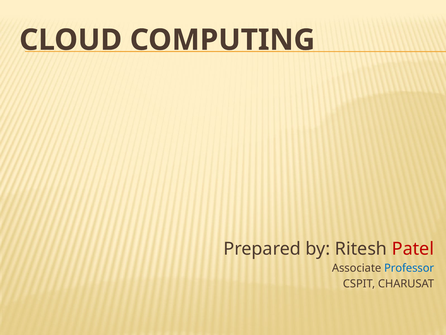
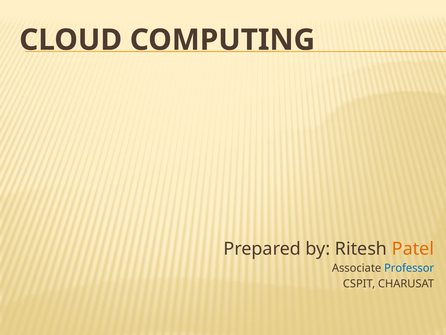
Patel colour: red -> orange
